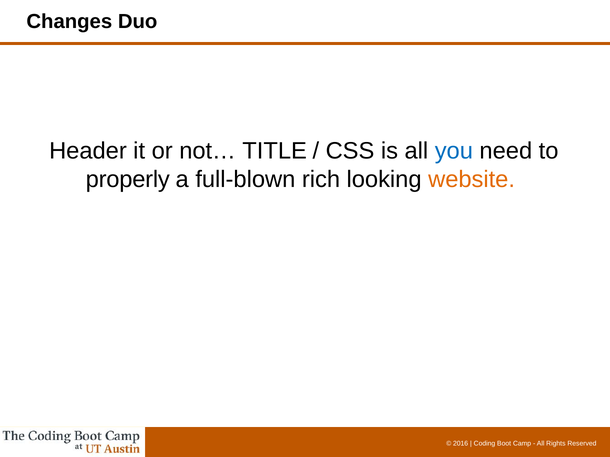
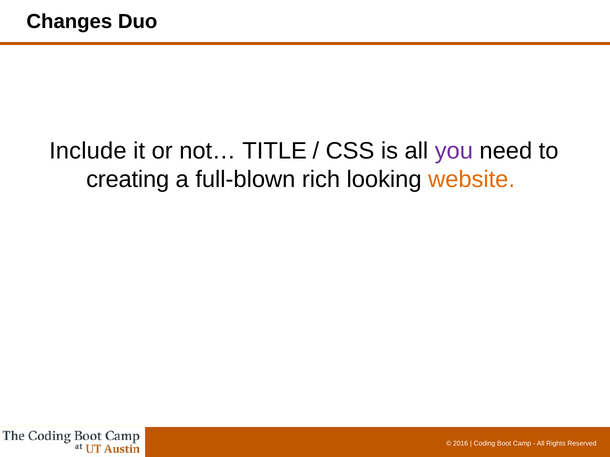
Header: Header -> Include
you colour: blue -> purple
properly: properly -> creating
